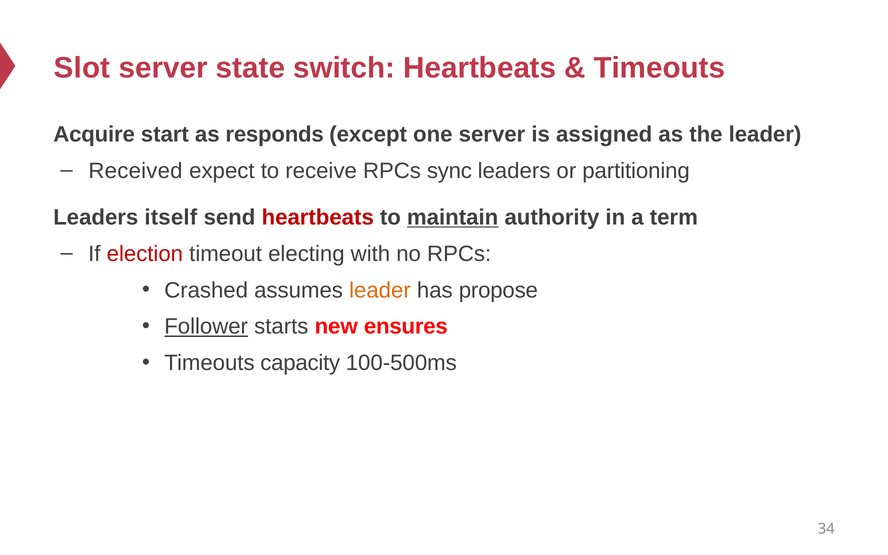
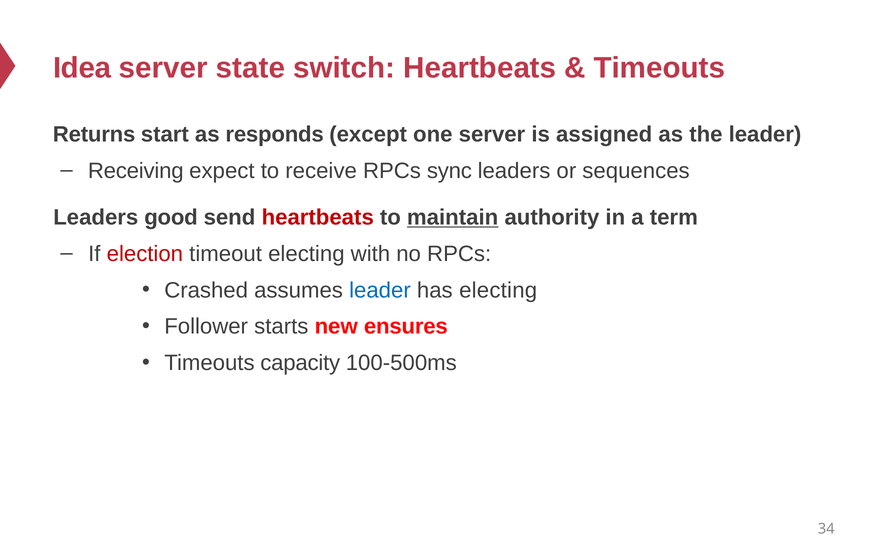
Slot: Slot -> Idea
Acquire: Acquire -> Returns
Received: Received -> Receiving
partitioning: partitioning -> sequences
itself: itself -> good
leader at (380, 290) colour: orange -> blue
has propose: propose -> electing
Follower underline: present -> none
